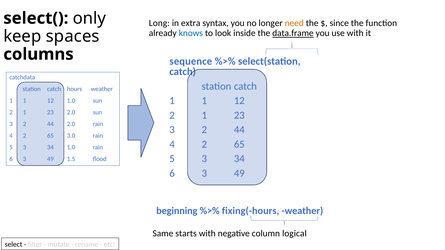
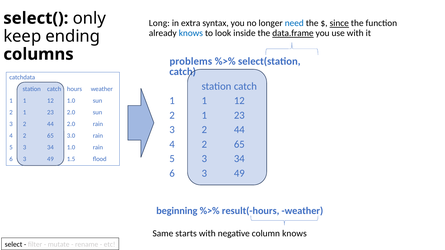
need colour: orange -> blue
since underline: none -> present
spaces: spaces -> ending
sequence: sequence -> problems
fixing(-hours: fixing(-hours -> result(-hours
column logical: logical -> knows
